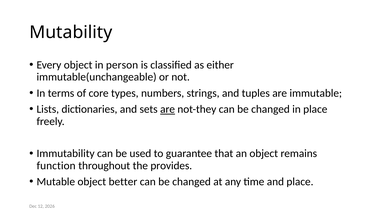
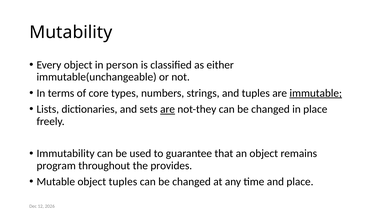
immutable underline: none -> present
function: function -> program
object better: better -> tuples
